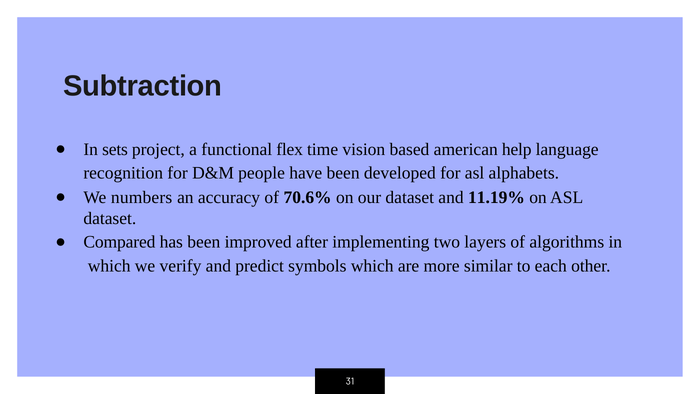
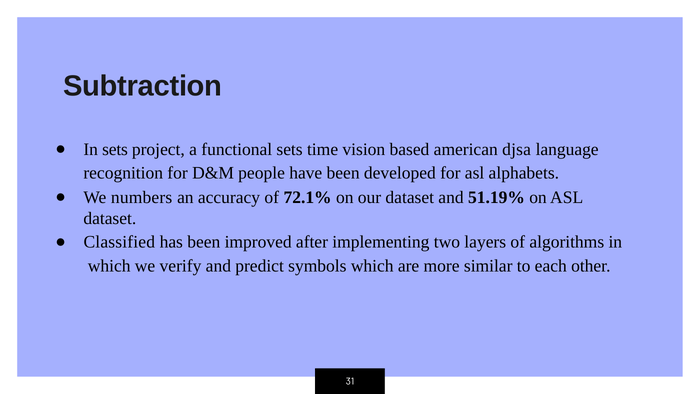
functional flex: flex -> sets
help: help -> djsa
70.6%: 70.6% -> 72.1%
11.19%: 11.19% -> 51.19%
Compared: Compared -> Classified
